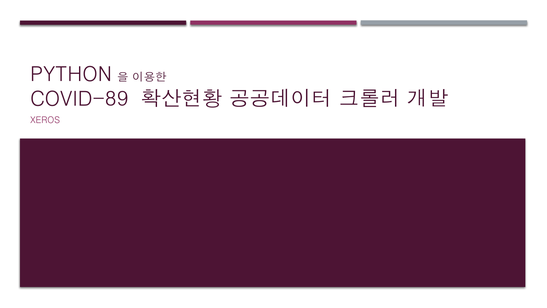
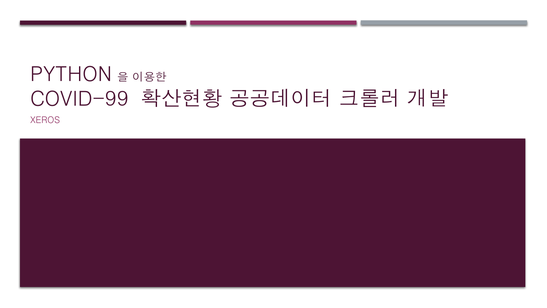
COVID-89: COVID-89 -> COVID-99
